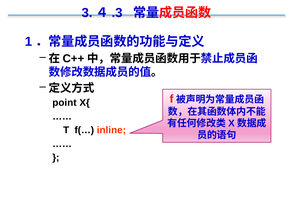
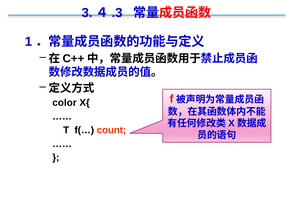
point: point -> color
inline: inline -> count
